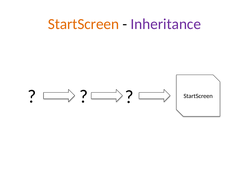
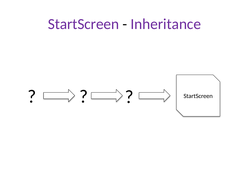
StartScreen at (83, 24) colour: orange -> purple
